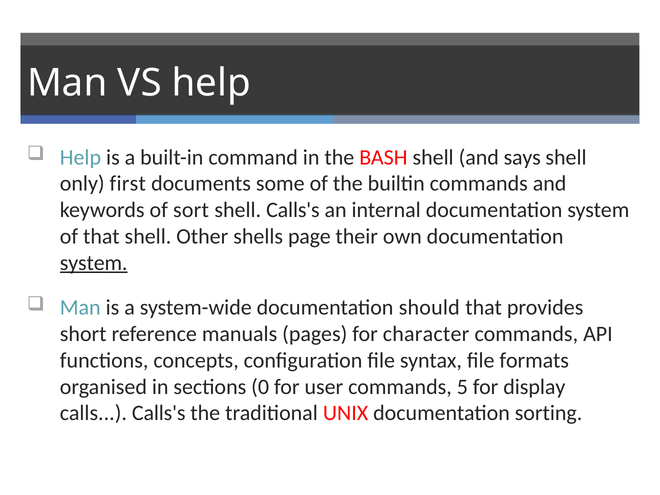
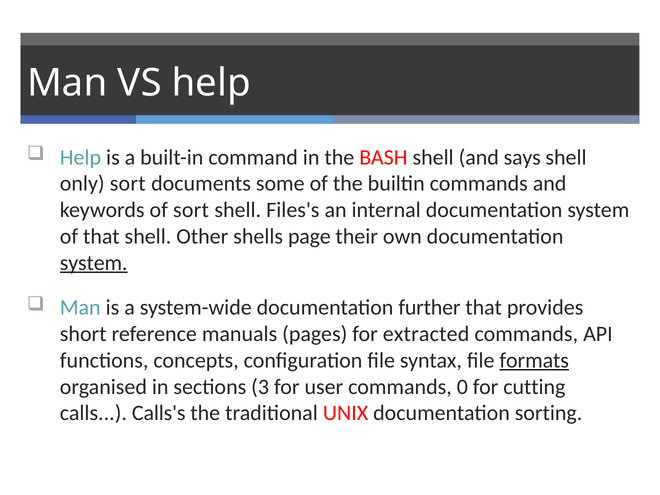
only first: first -> sort
shell Calls's: Calls's -> Files's
should: should -> further
character: character -> extracted
formats underline: none -> present
0: 0 -> 3
5: 5 -> 0
display: display -> cutting
